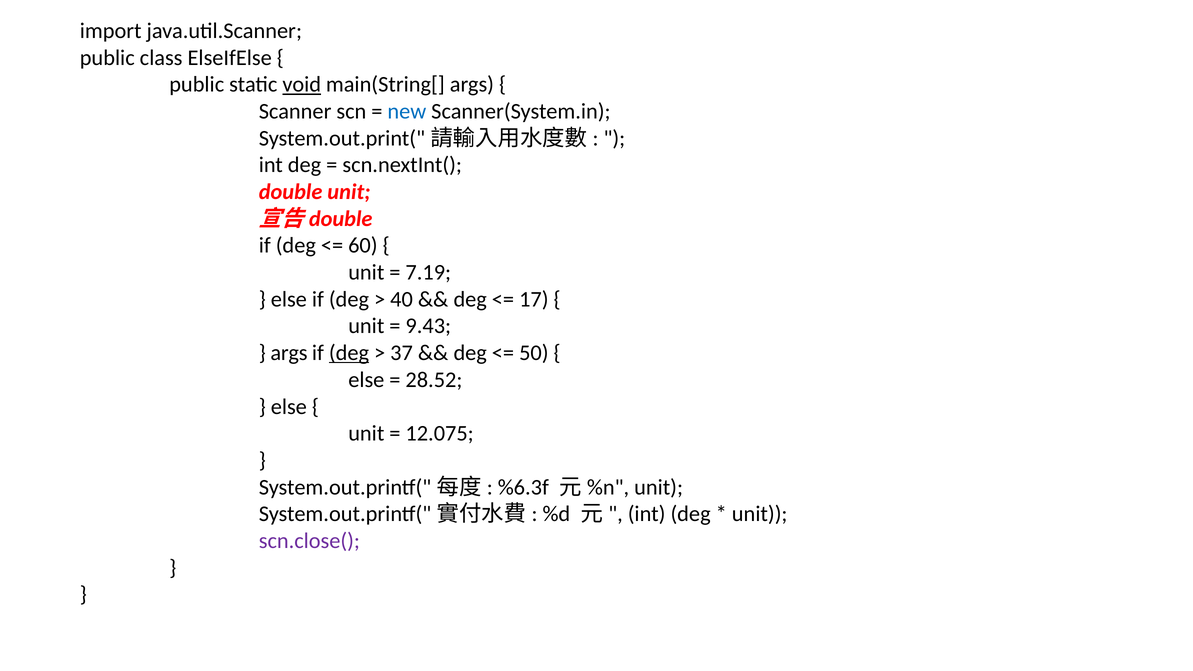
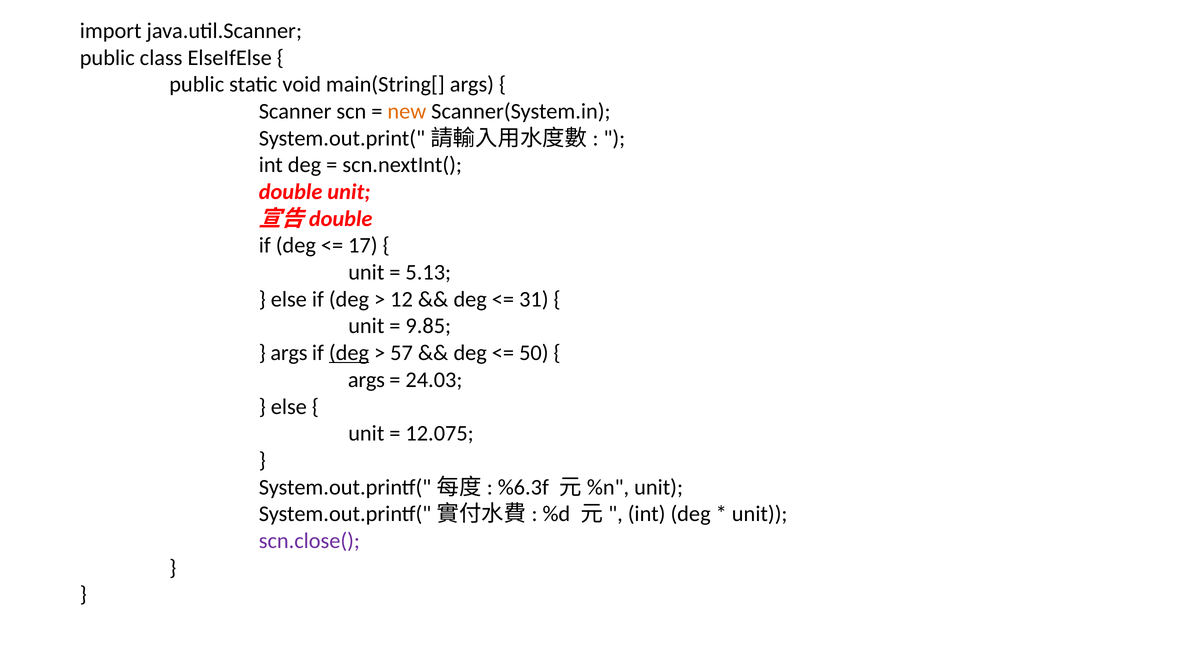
void underline: present -> none
new colour: blue -> orange
60: 60 -> 17
7.19: 7.19 -> 5.13
40: 40 -> 12
17: 17 -> 31
9.43: 9.43 -> 9.85
37: 37 -> 57
else at (366, 380): else -> args
28.52: 28.52 -> 24.03
